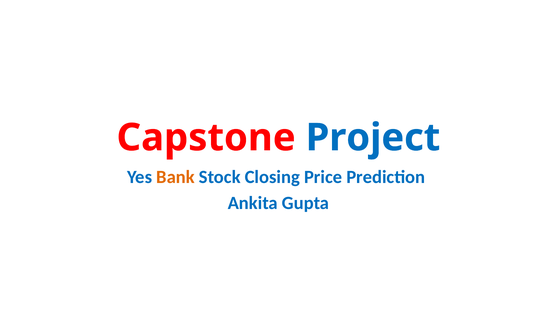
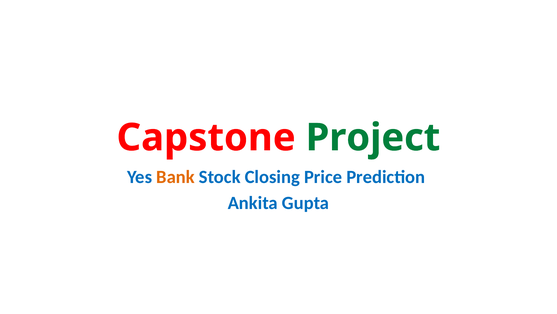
Project colour: blue -> green
